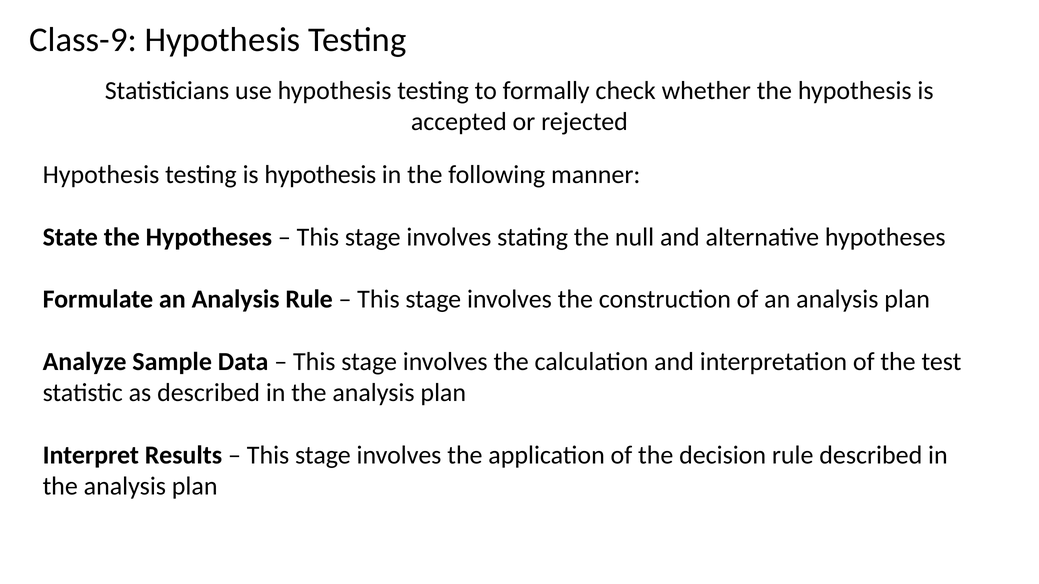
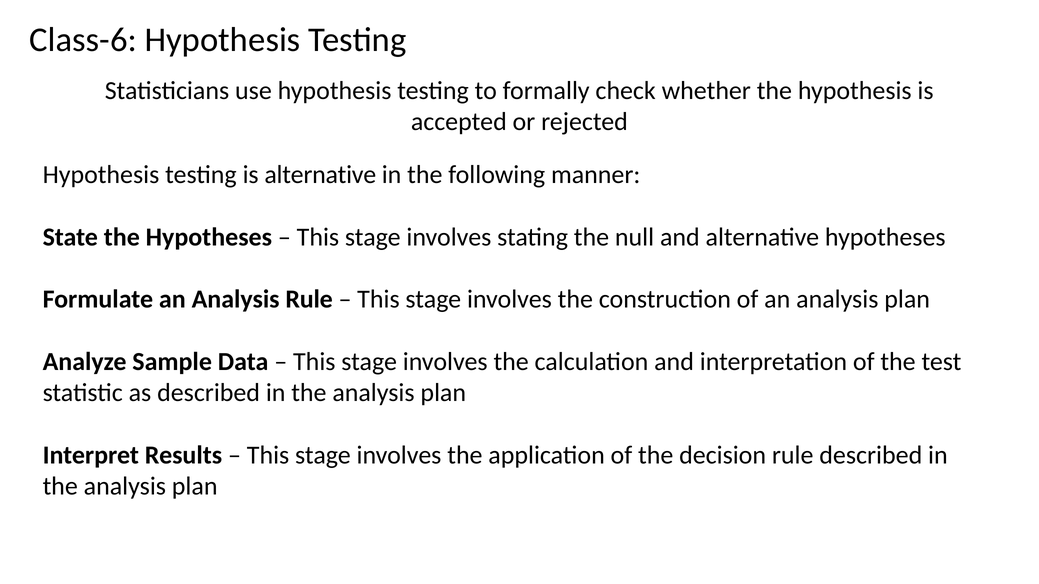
Class-9: Class-9 -> Class-6
is hypothesis: hypothesis -> alternative
